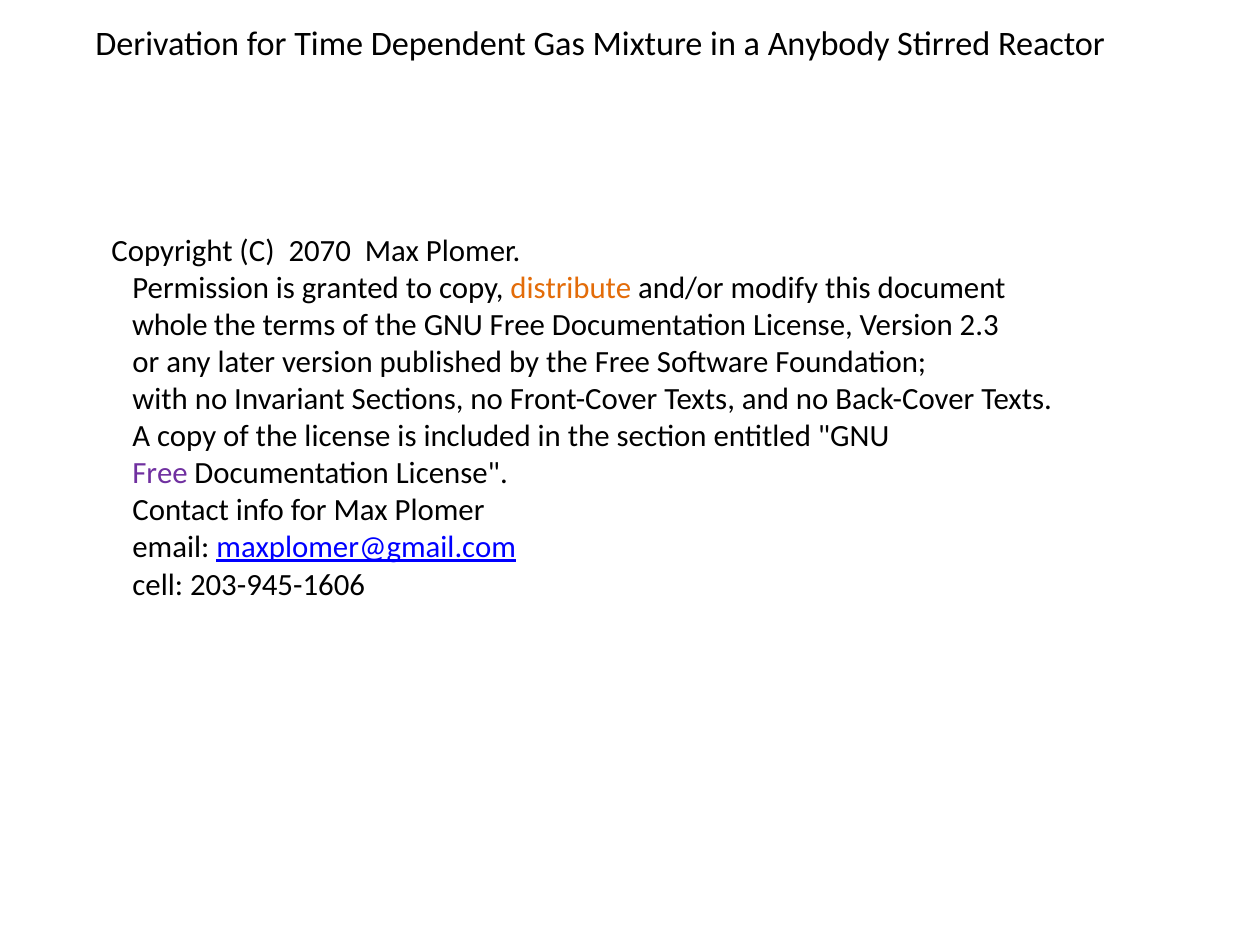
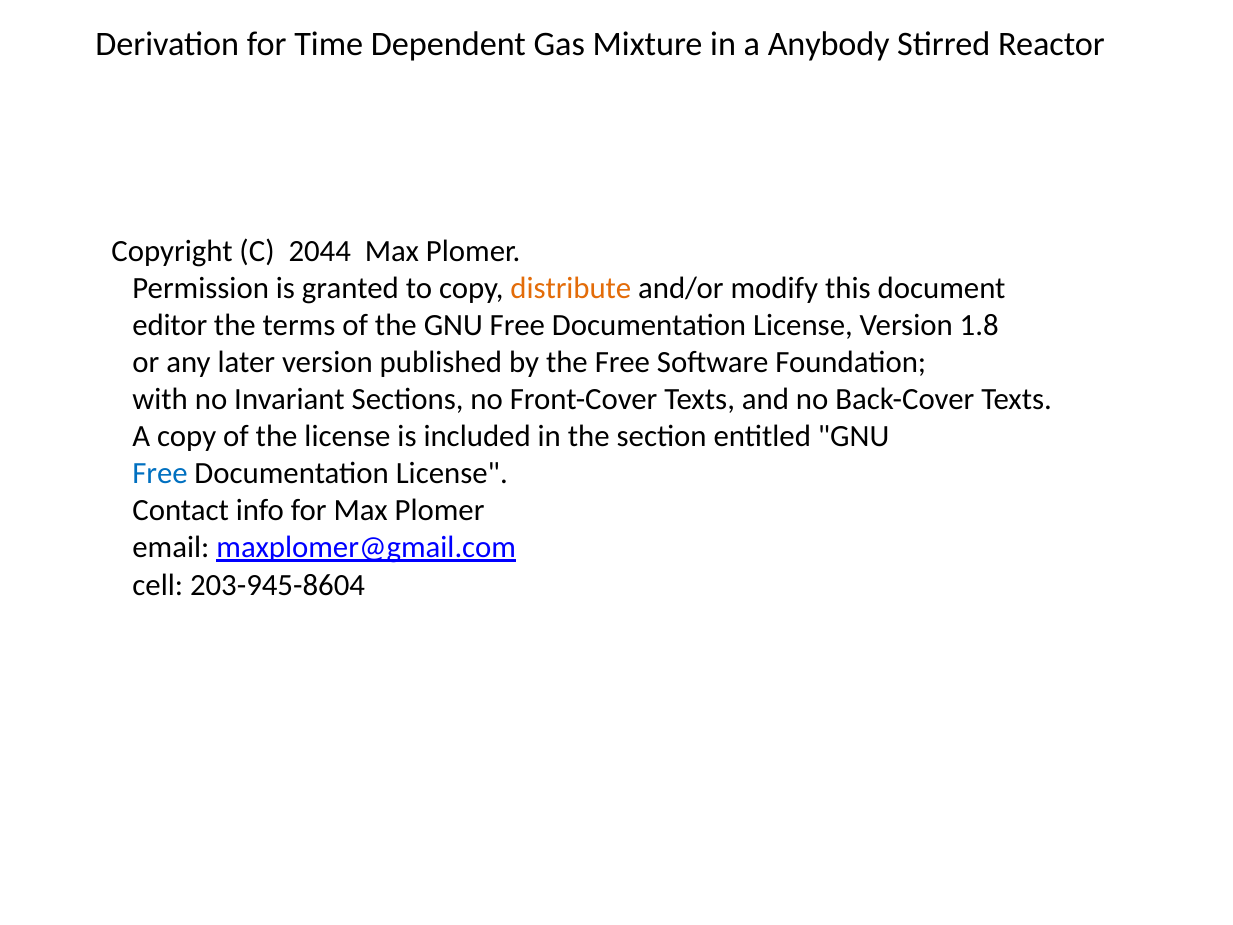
2070: 2070 -> 2044
whole: whole -> editor
2.3: 2.3 -> 1.8
Free at (160, 473) colour: purple -> blue
203-945-1606: 203-945-1606 -> 203-945-8604
